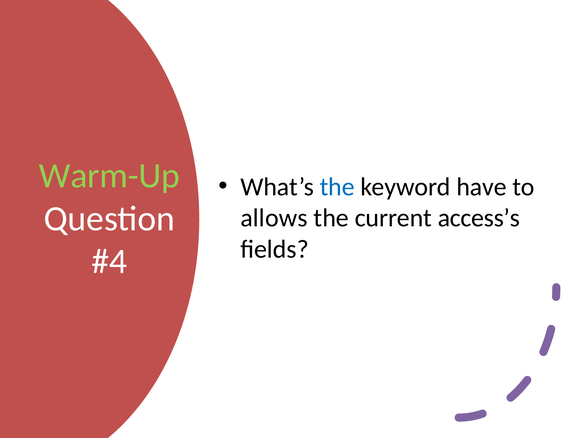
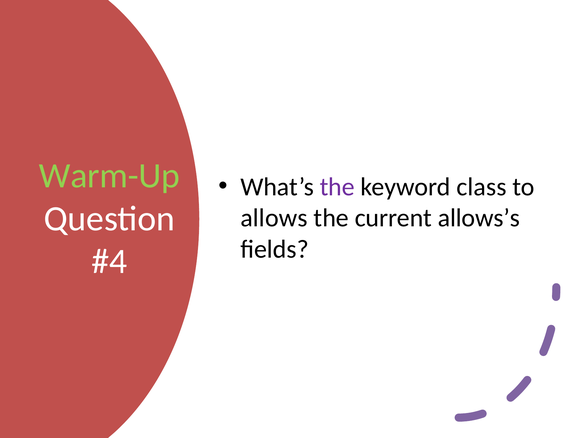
the at (337, 186) colour: blue -> purple
have: have -> class
access’s: access’s -> allows’s
